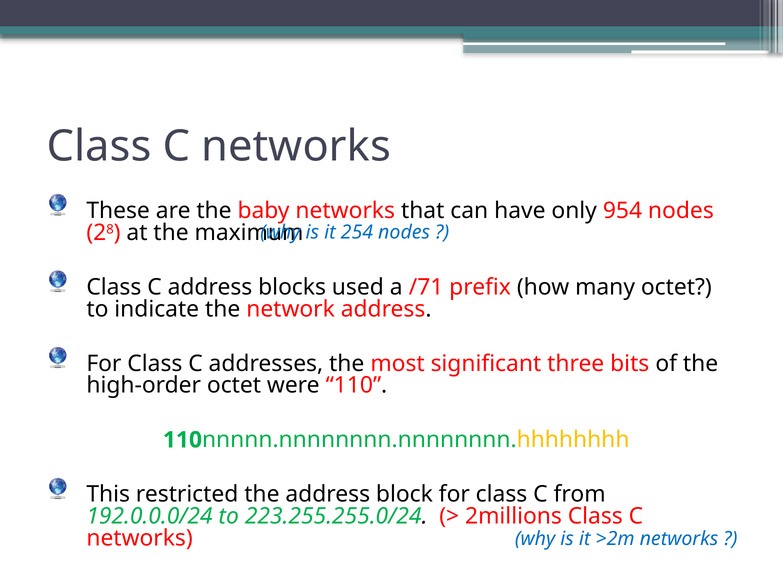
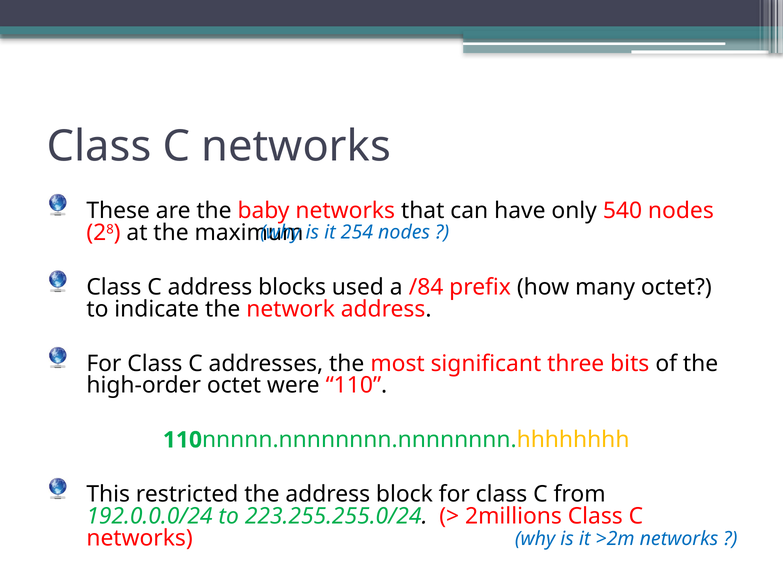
954: 954 -> 540
/71: /71 -> /84
